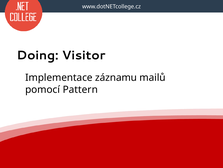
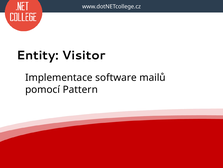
Doing: Doing -> Entity
záznamu: záznamu -> software
